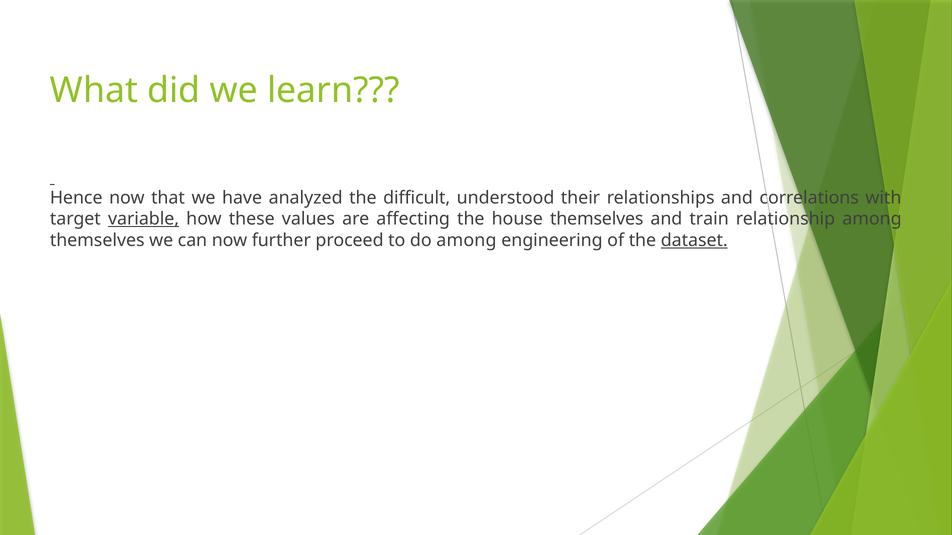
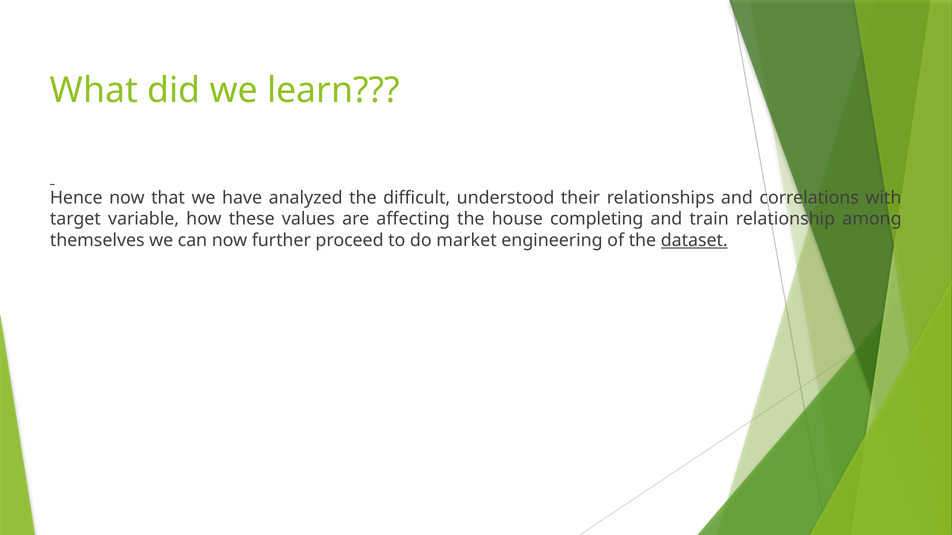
variable underline: present -> none
house themselves: themselves -> completing
do among: among -> market
